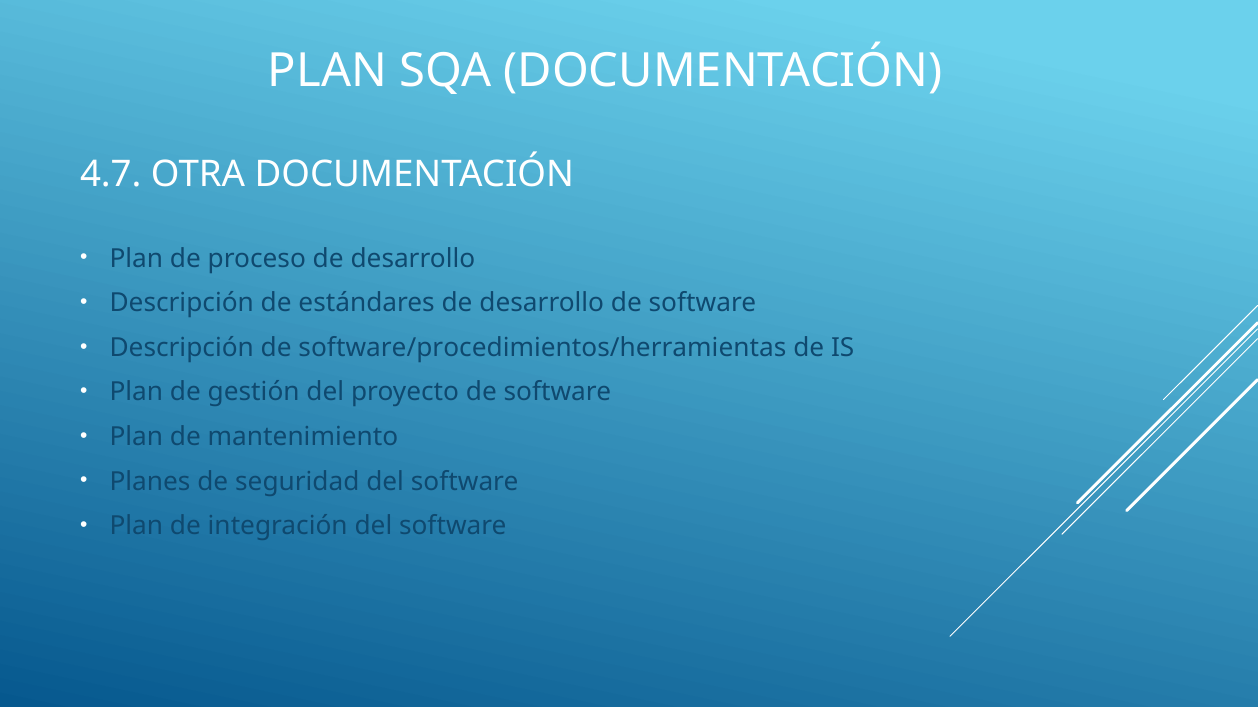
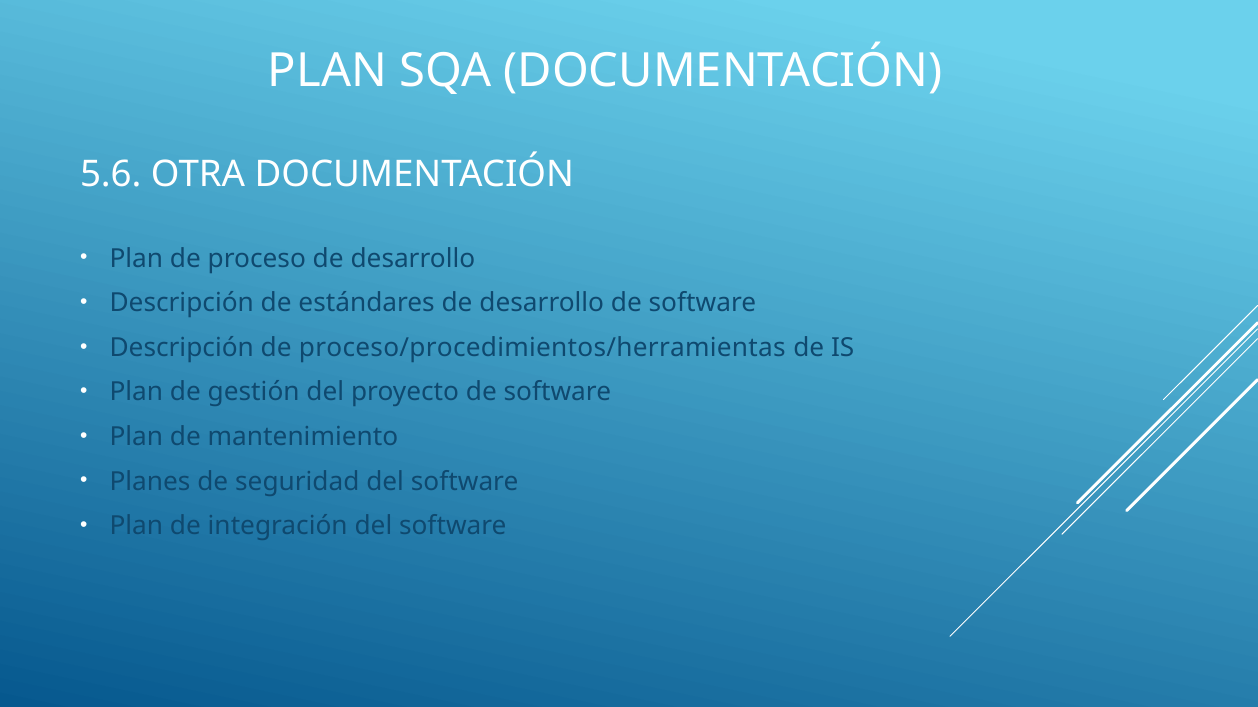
4.7: 4.7 -> 5.6
software/procedimientos/herramientas: software/procedimientos/herramientas -> proceso/procedimientos/herramientas
